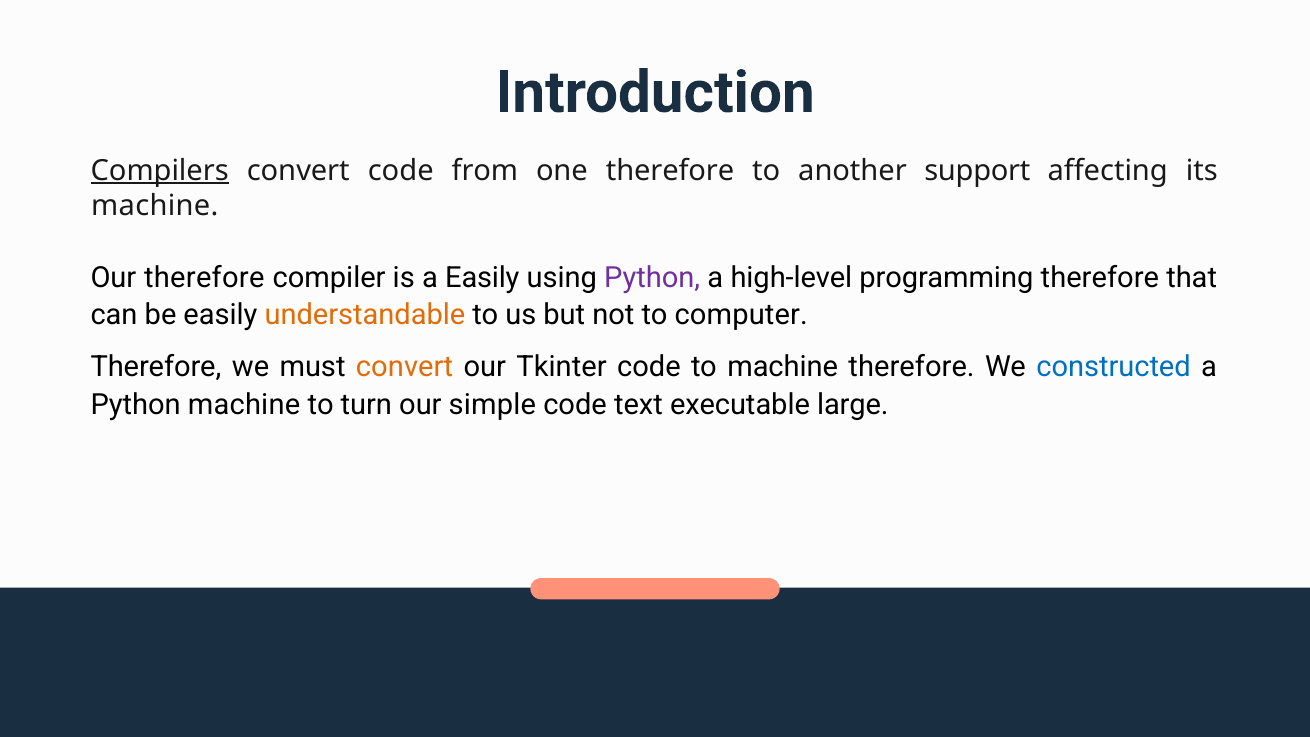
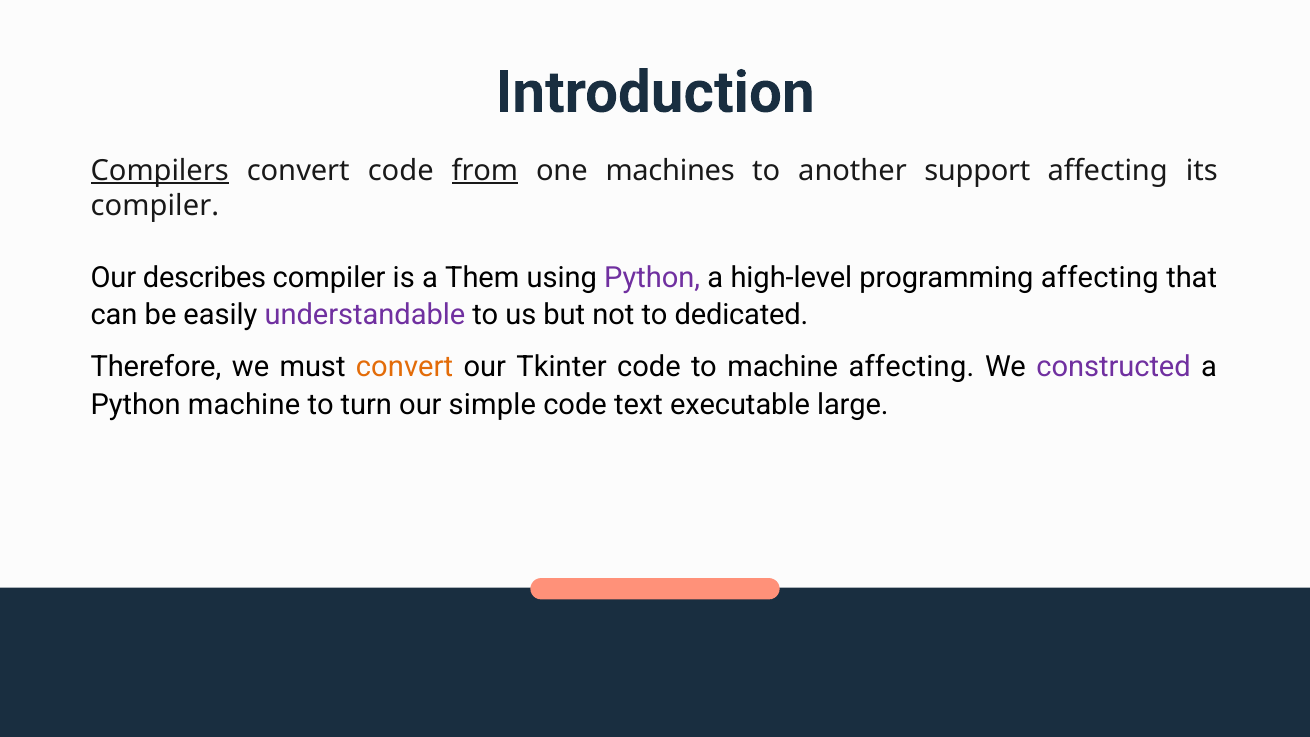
from underline: none -> present
one therefore: therefore -> machines
machine at (155, 206): machine -> compiler
Our therefore: therefore -> describes
a Easily: Easily -> Them
programming therefore: therefore -> affecting
understandable colour: orange -> purple
computer: computer -> dedicated
machine therefore: therefore -> affecting
constructed colour: blue -> purple
